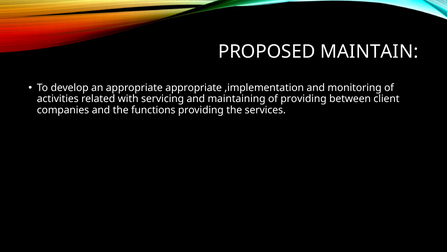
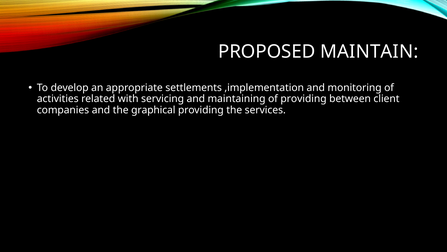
appropriate appropriate: appropriate -> settlements
functions: functions -> graphical
